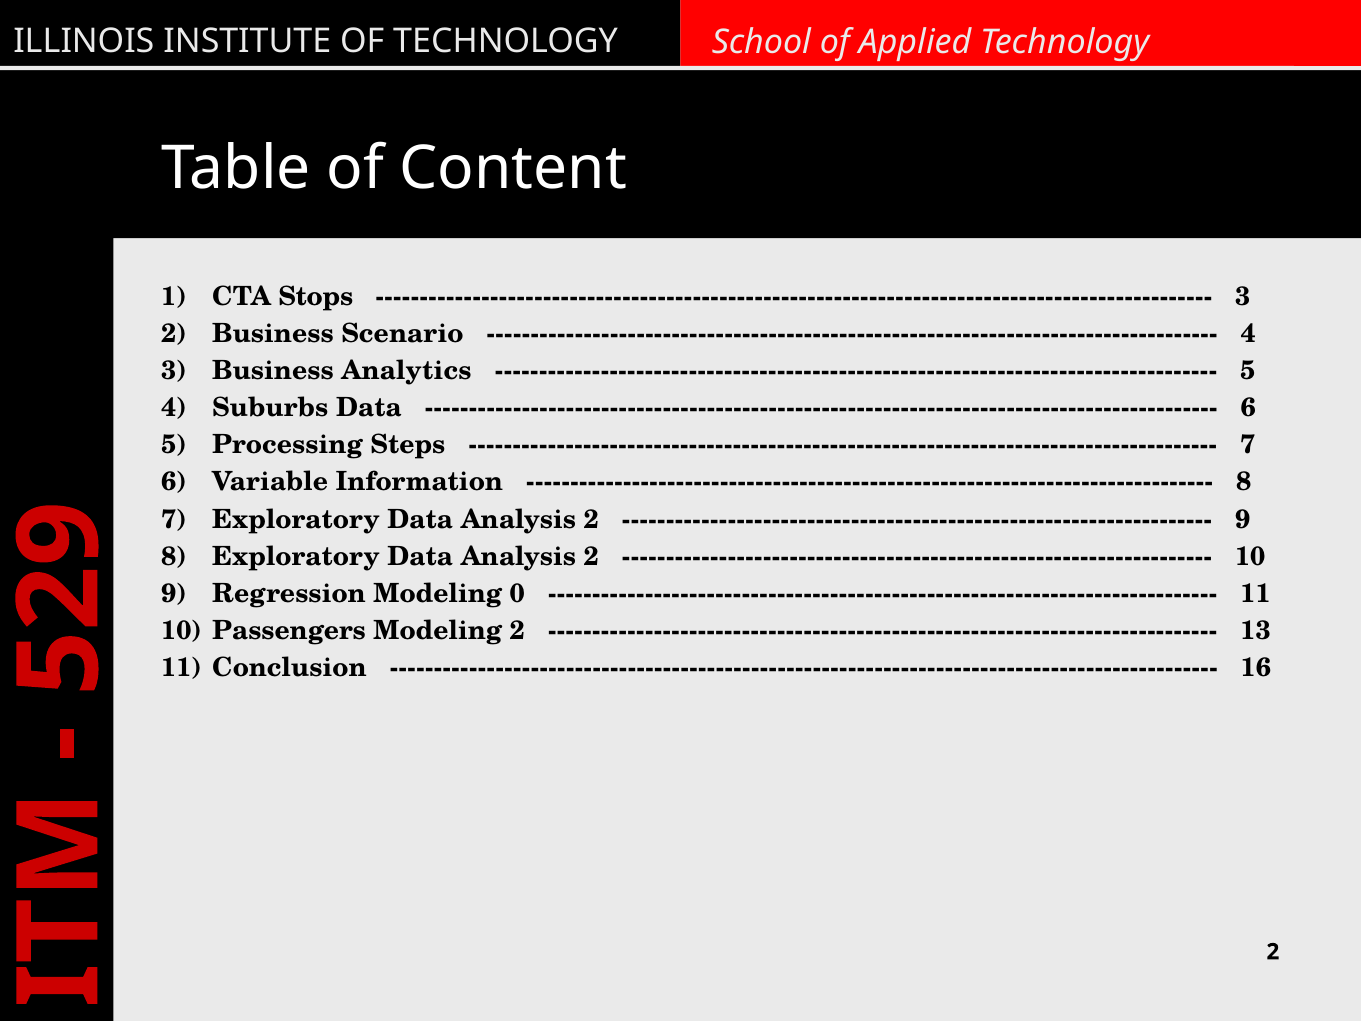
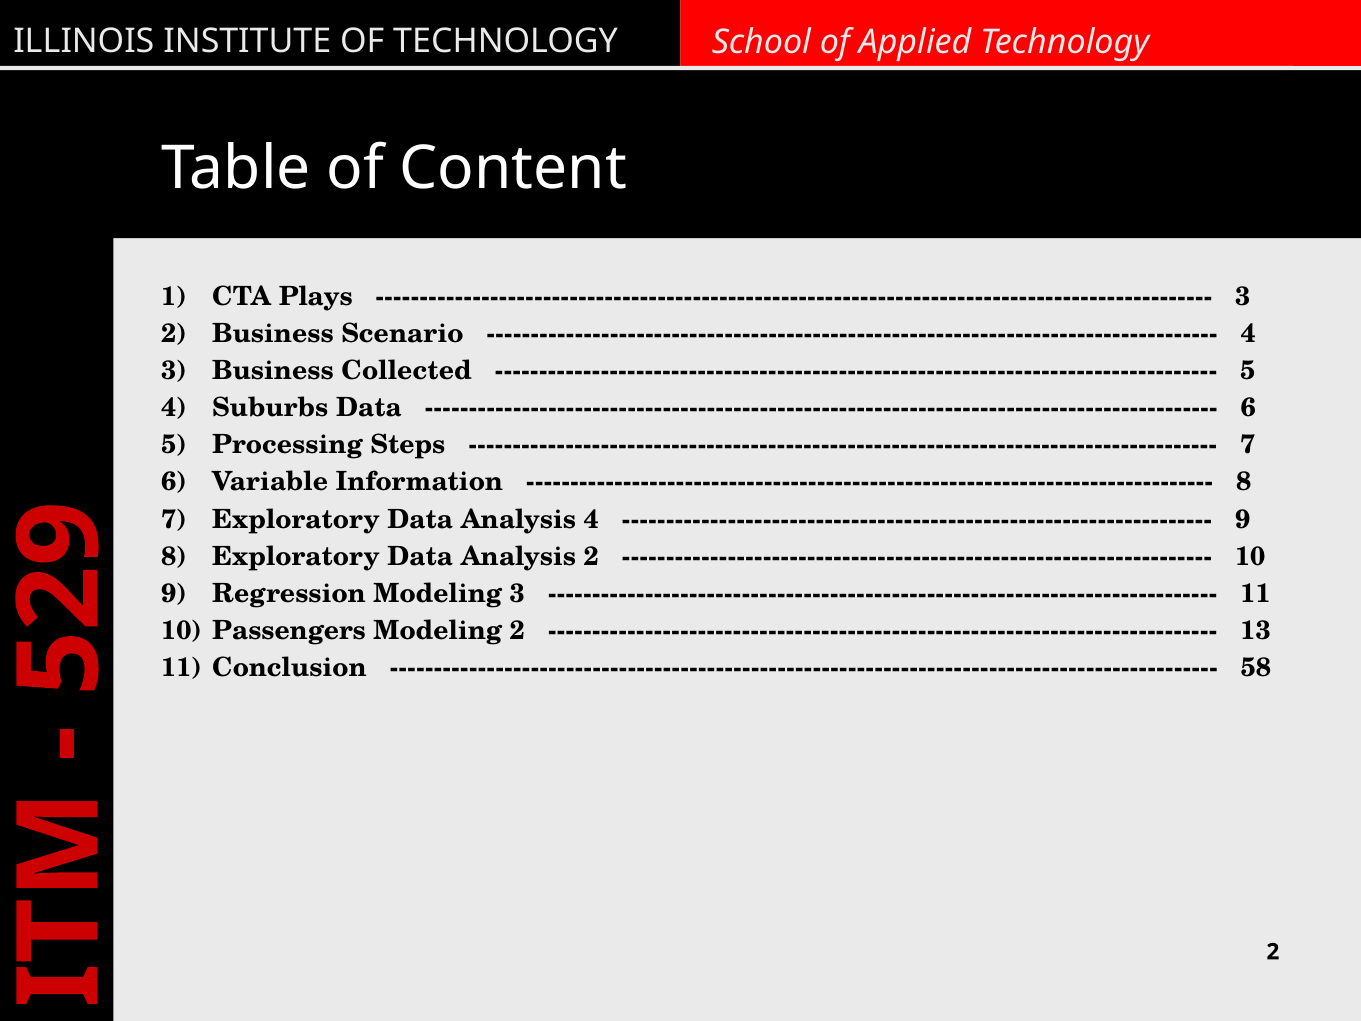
Stops: Stops -> Plays
Analytics: Analytics -> Collected
2 at (591, 519): 2 -> 4
Modeling 0: 0 -> 3
16: 16 -> 58
